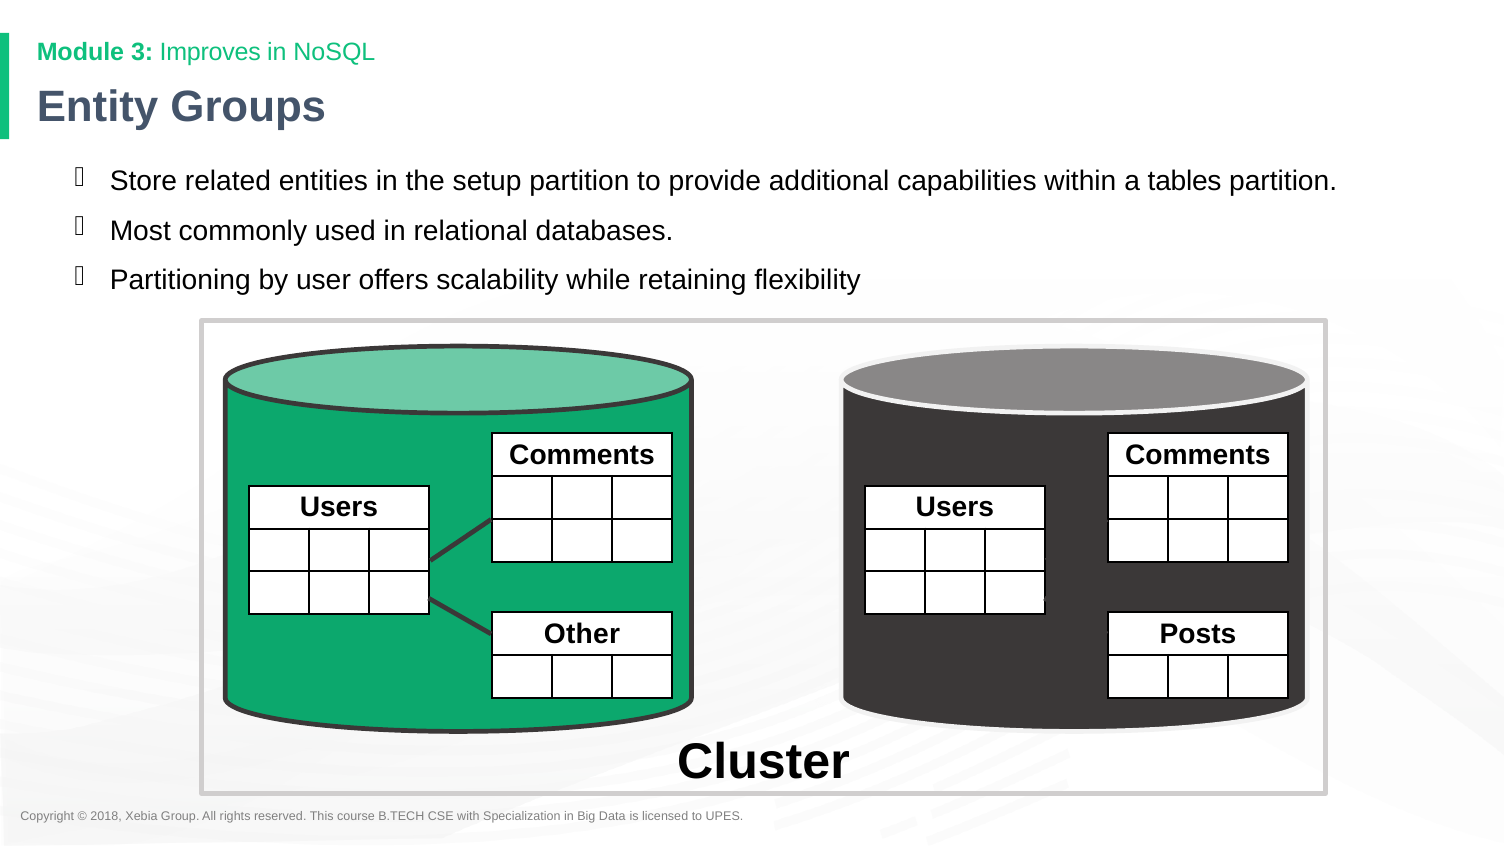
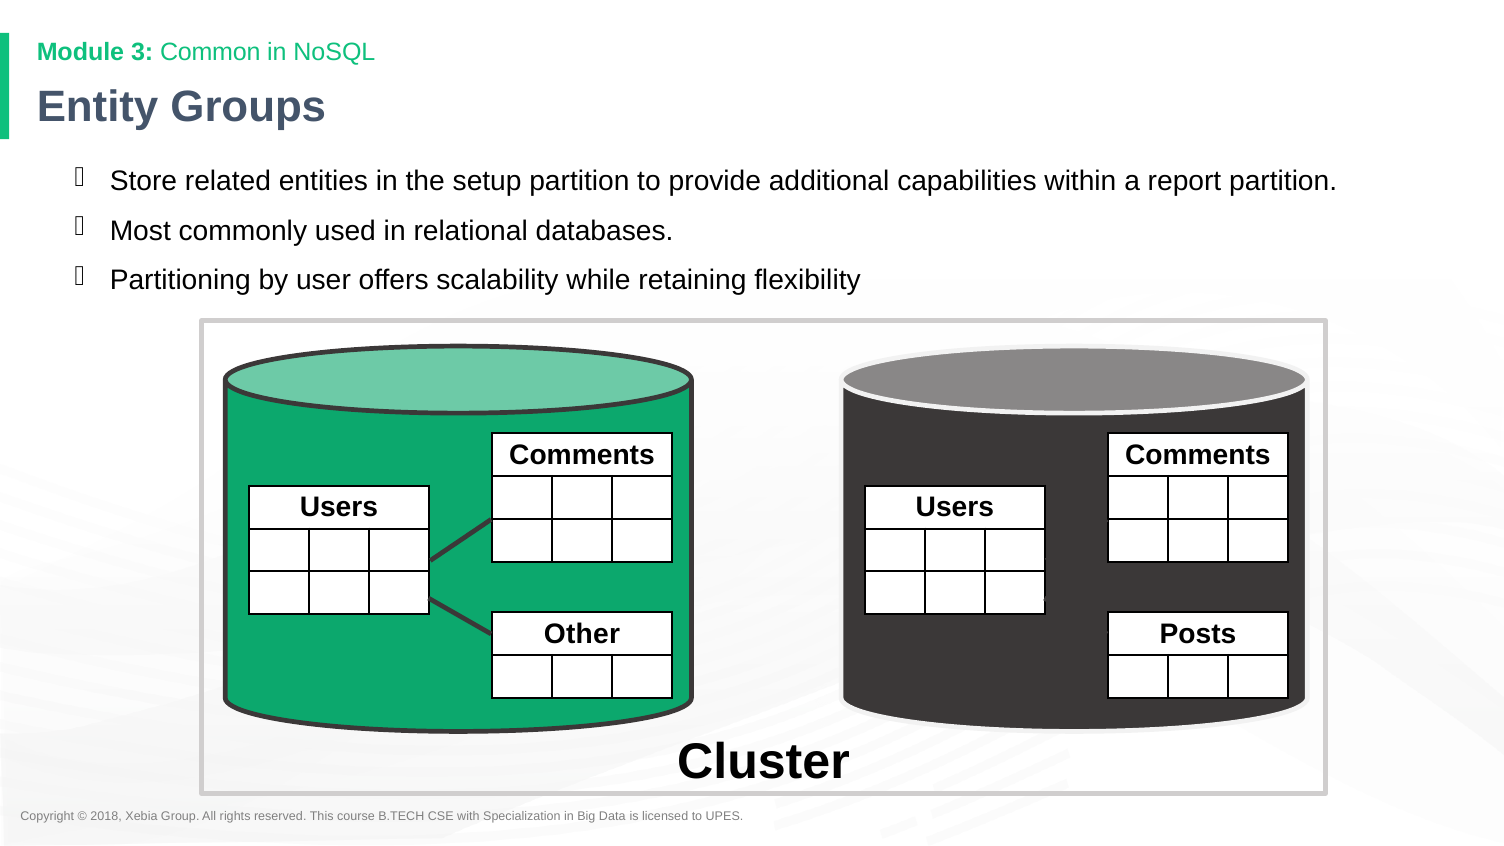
Improves: Improves -> Common
tables: tables -> report
